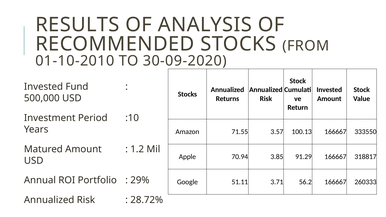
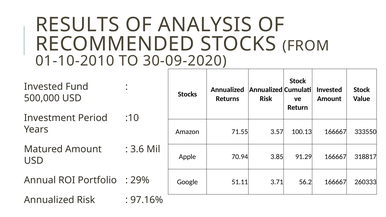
1.2: 1.2 -> 3.6
28.72%: 28.72% -> 97.16%
